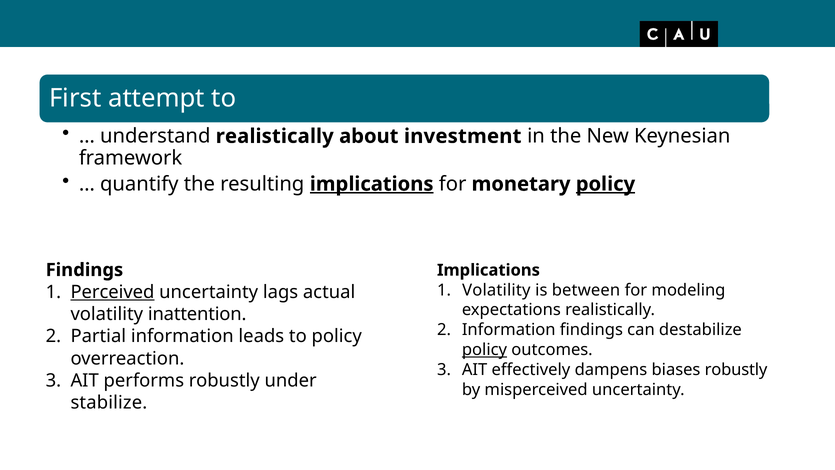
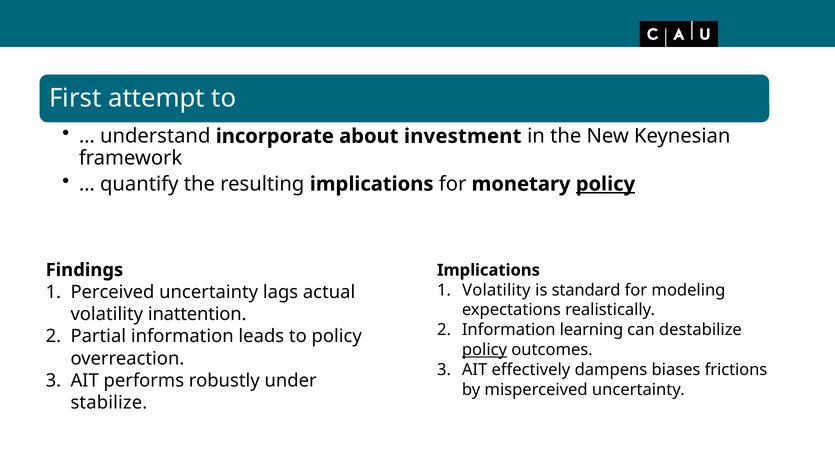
realistically at (275, 136): realistically -> incorporate
implications at (372, 184) underline: present -> none
between: between -> standard
Perceived underline: present -> none
Information findings: findings -> learning
biases robustly: robustly -> frictions
